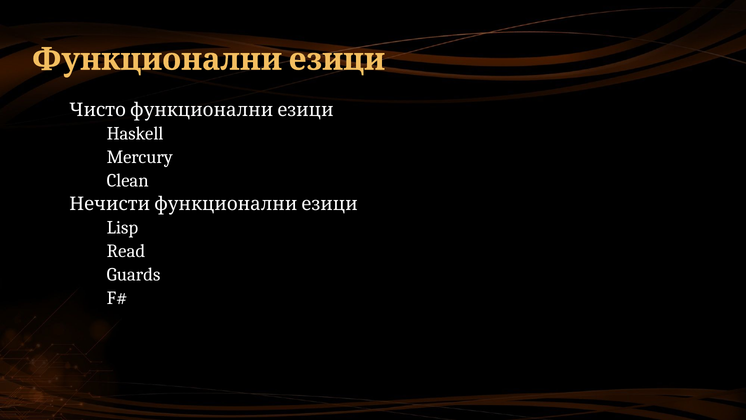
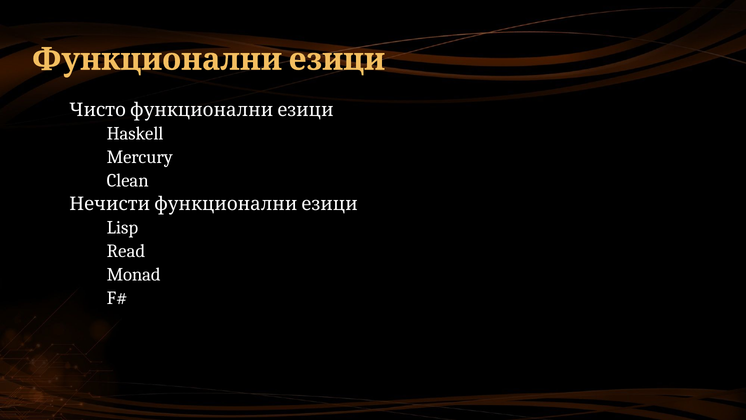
Guards: Guards -> Monad
